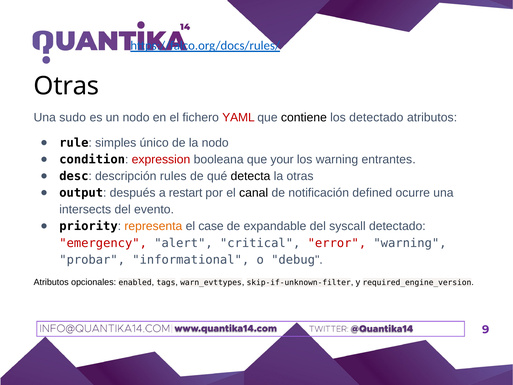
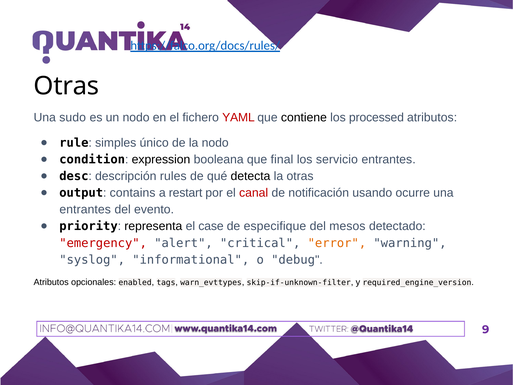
los detectado: detectado -> processed
expression colour: red -> black
your: your -> final
los warning: warning -> servicio
después: después -> contains
canal colour: black -> red
defined: defined -> usando
intersects at (85, 209): intersects -> entrantes
representa colour: orange -> black
expandable: expandable -> especifique
syscall: syscall -> mesos
error colour: red -> orange
probar: probar -> syslog
